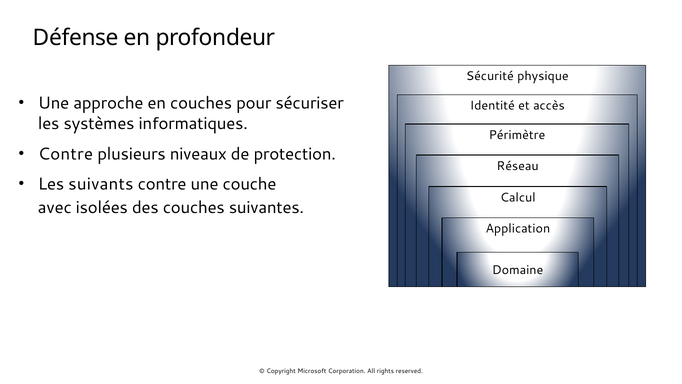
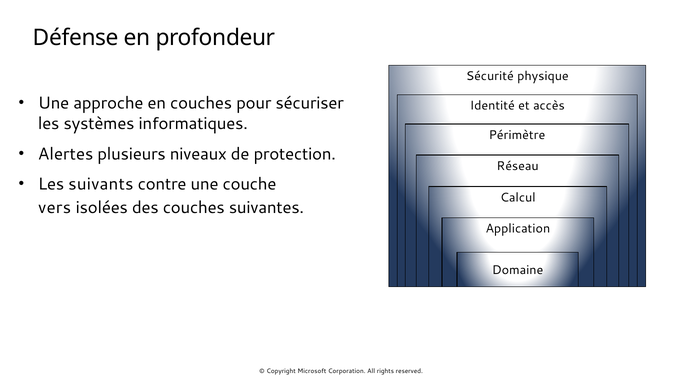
Contre at (66, 154): Contre -> Alertes
avec: avec -> vers
